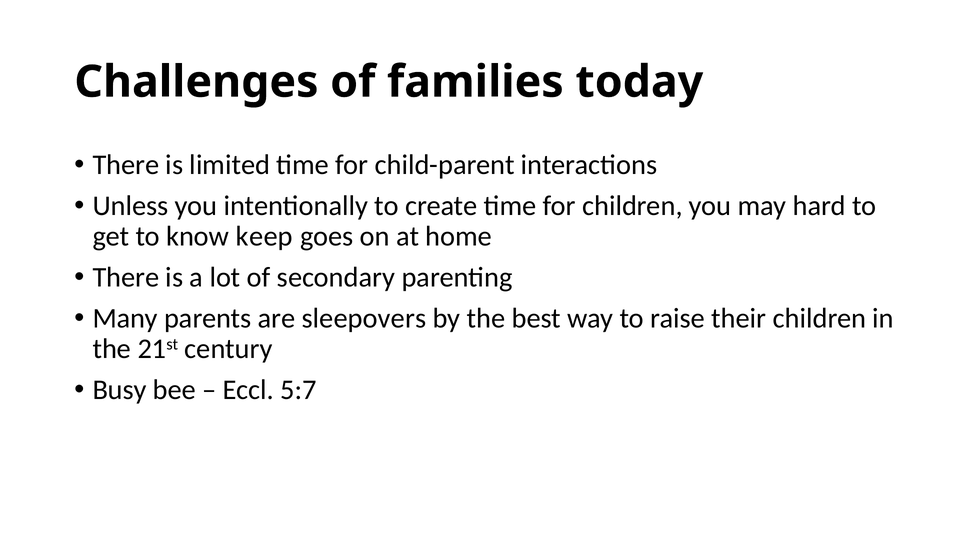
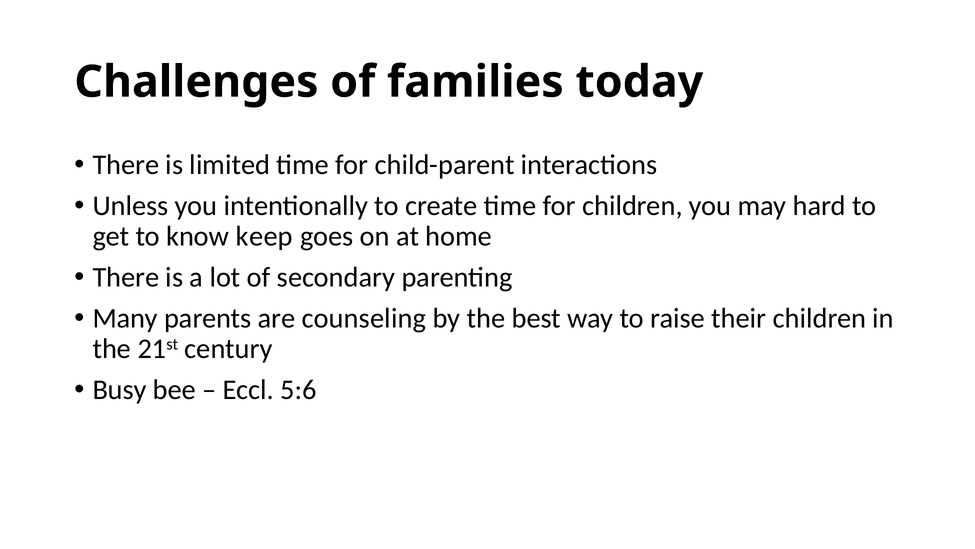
sleepovers: sleepovers -> counseling
5:7: 5:7 -> 5:6
